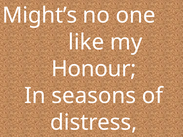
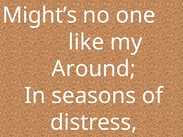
Honour: Honour -> Around
